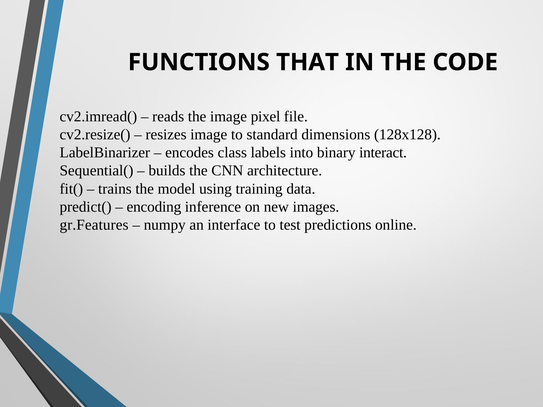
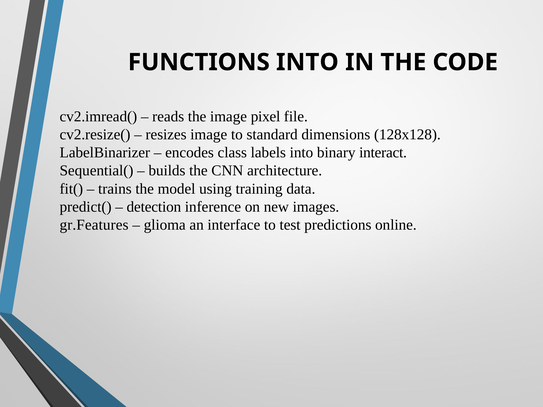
FUNCTIONS THAT: THAT -> INTO
encoding: encoding -> detection
numpy: numpy -> glioma
